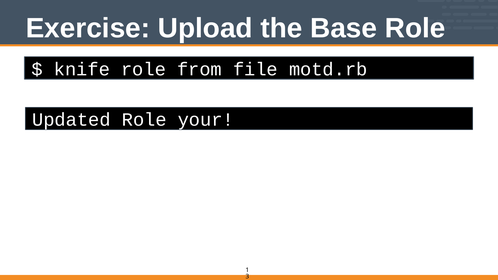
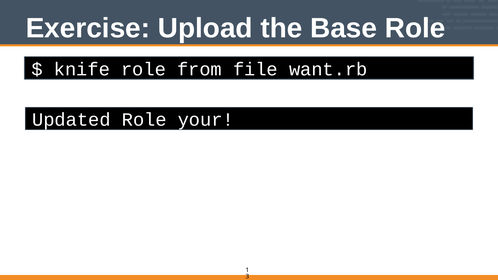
motd.rb: motd.rb -> want.rb
